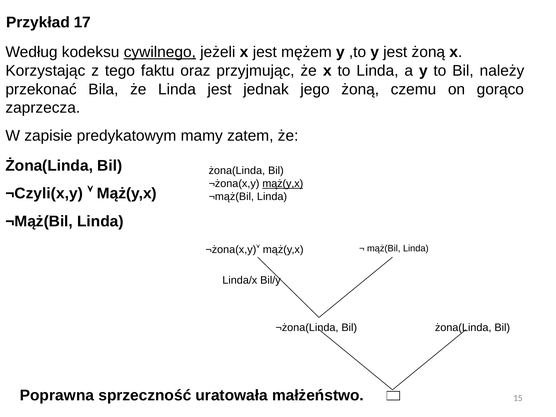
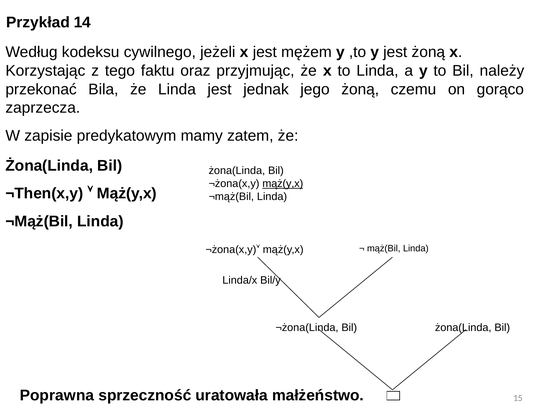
17: 17 -> 14
cywilnego underline: present -> none
¬Czyli(x,y: ¬Czyli(x,y -> ¬Then(x,y
